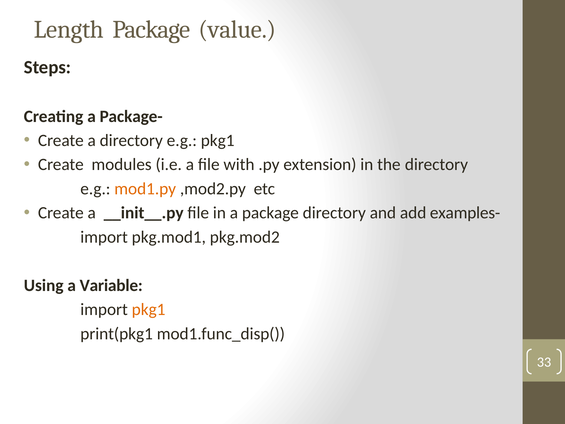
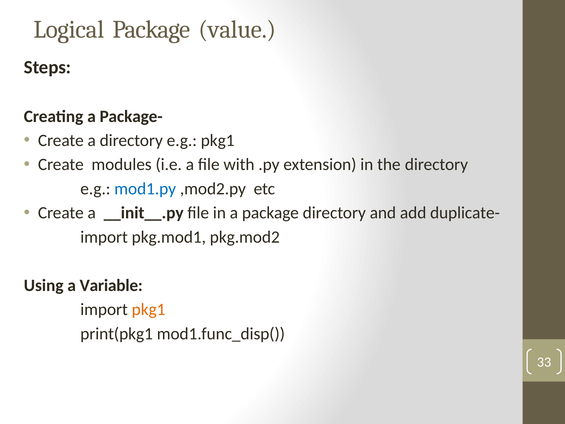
Length: Length -> Logical
mod1.py colour: orange -> blue
examples-: examples- -> duplicate-
